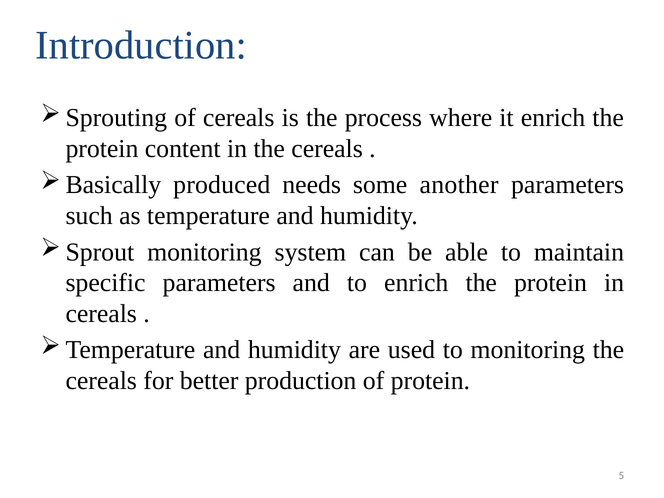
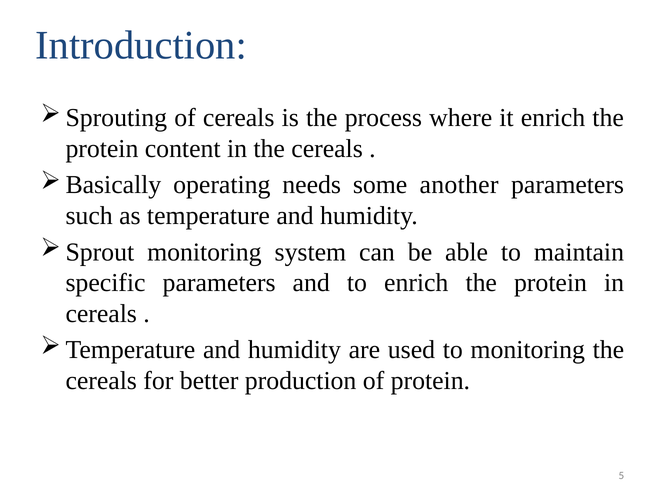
produced: produced -> operating
